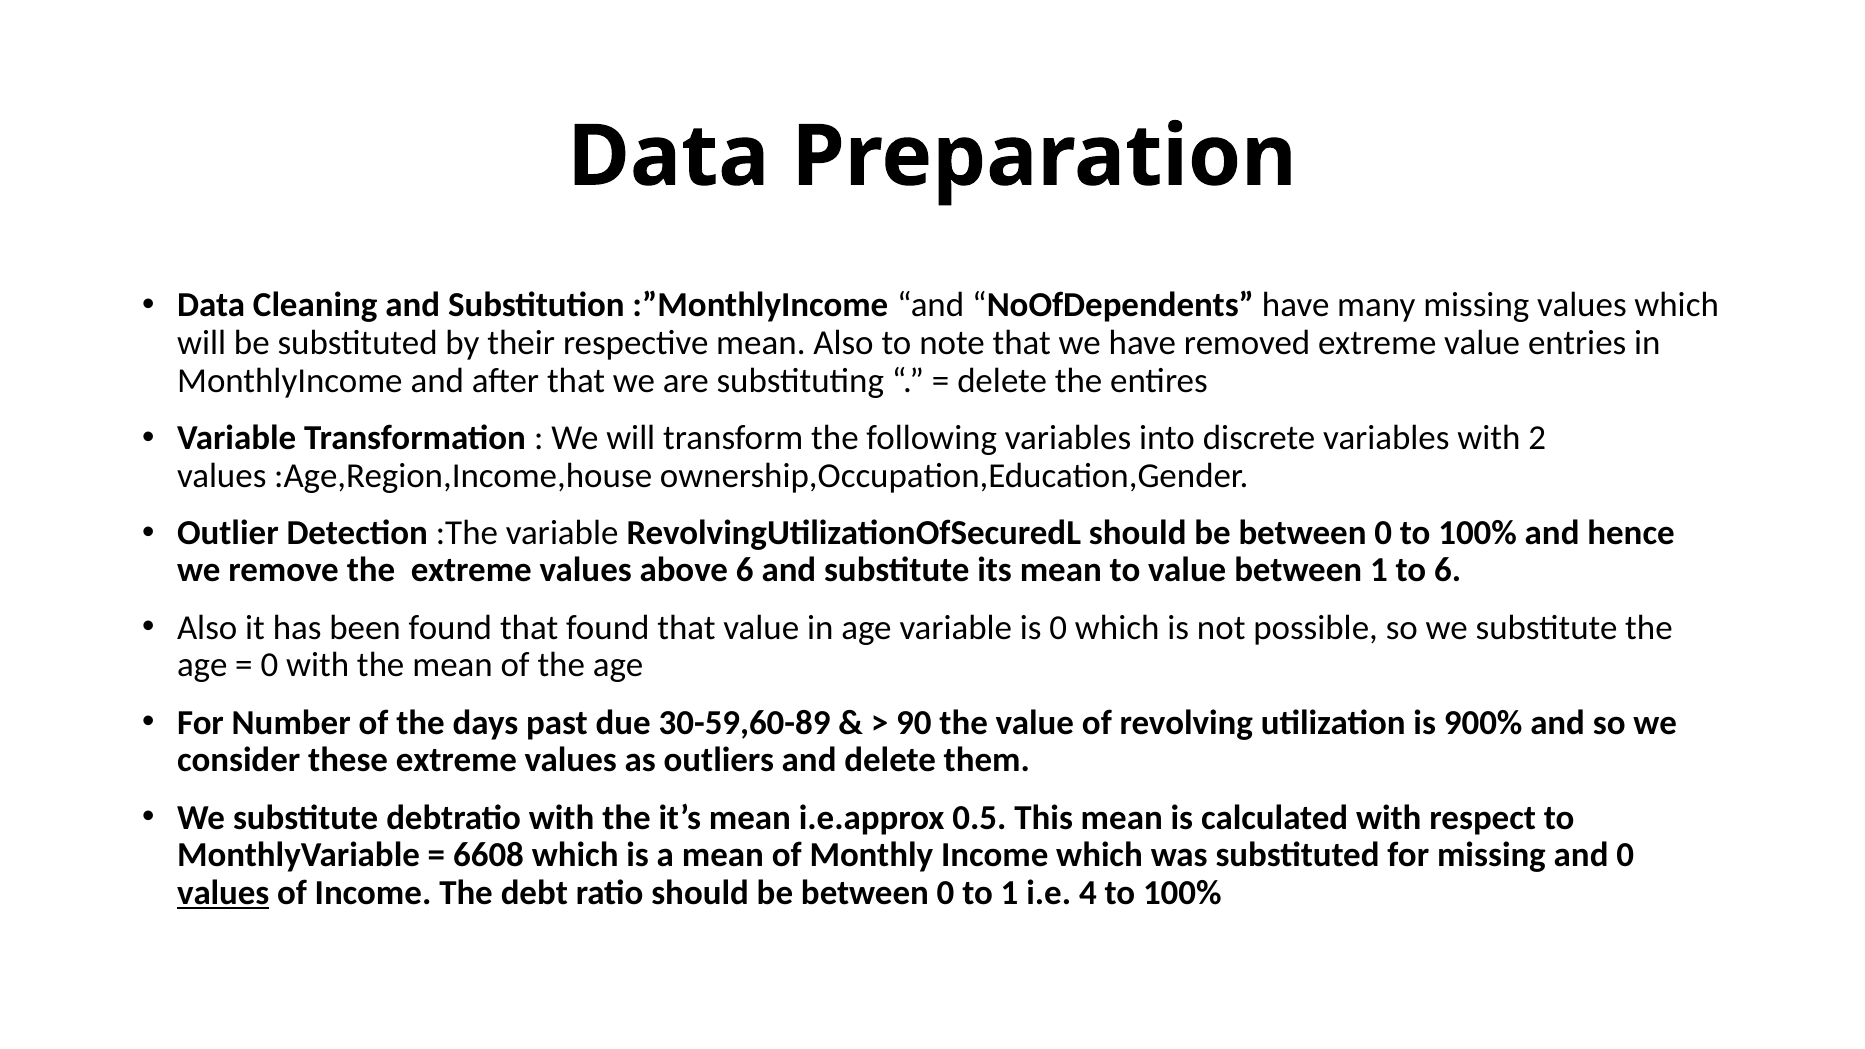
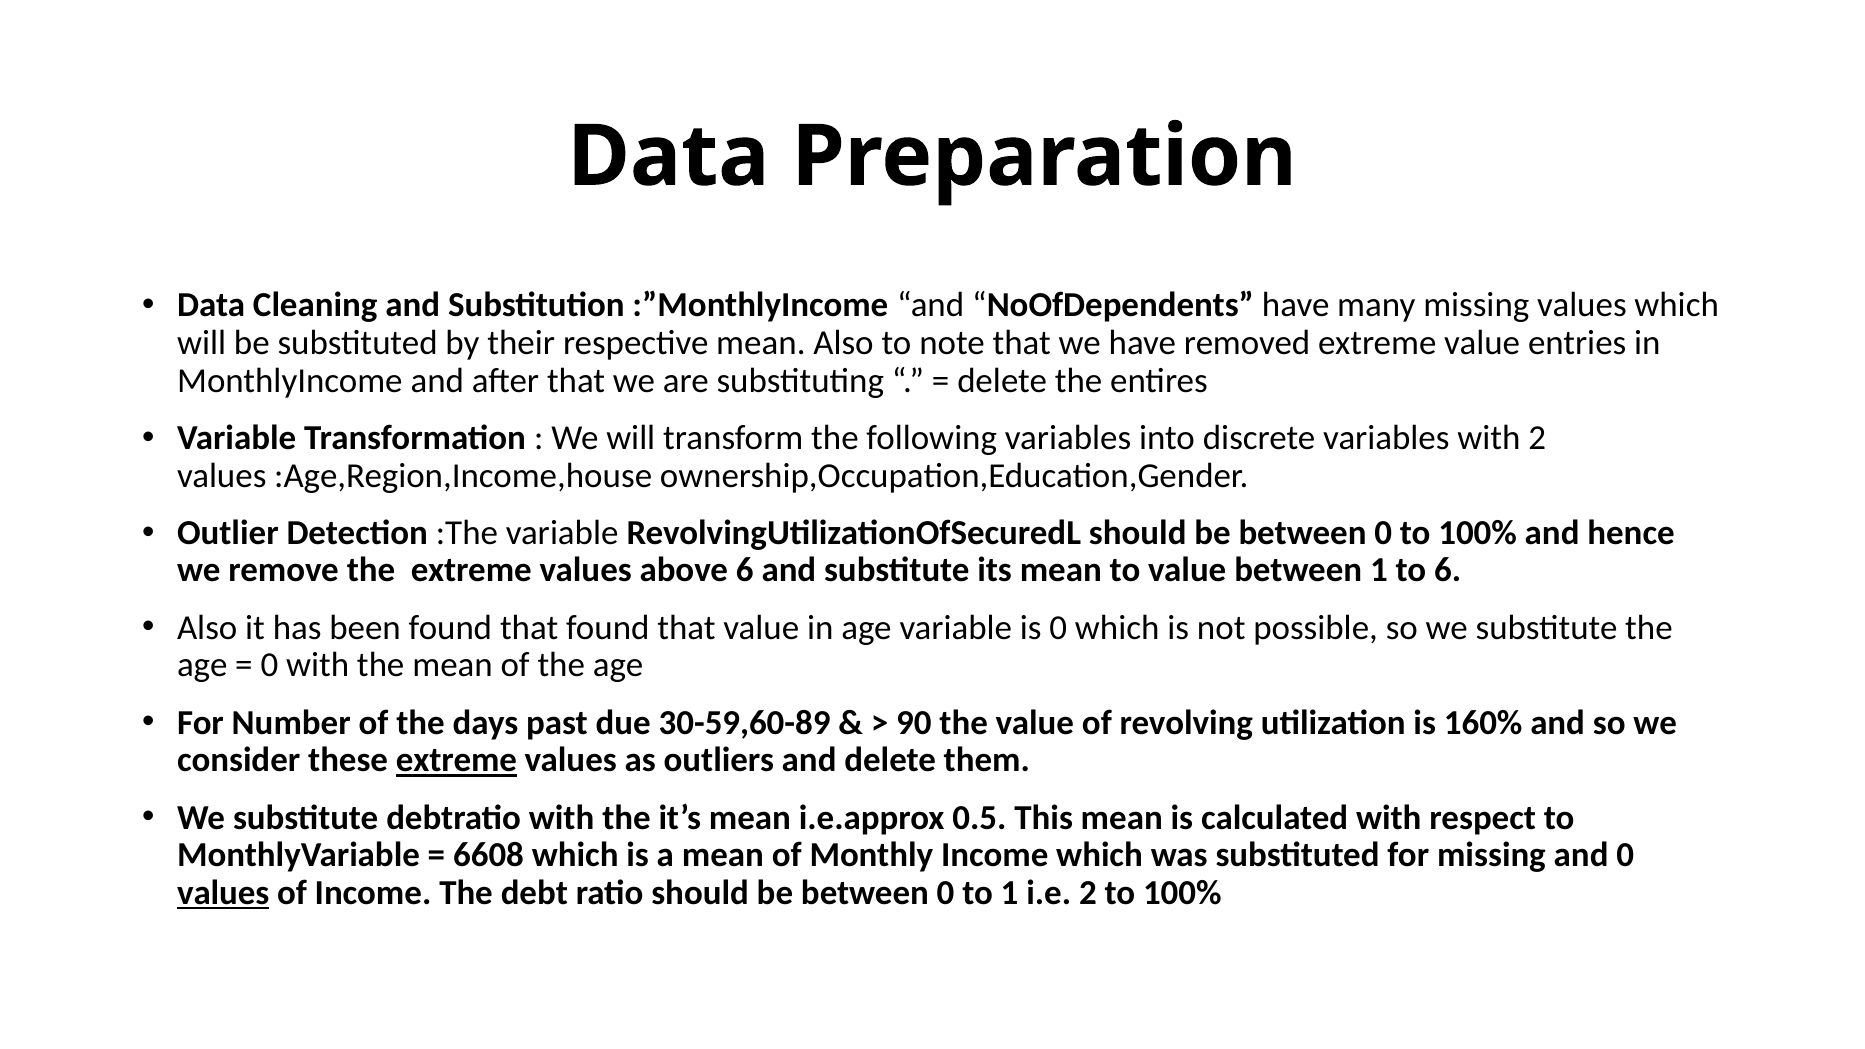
900%: 900% -> 160%
extreme at (456, 760) underline: none -> present
i.e 4: 4 -> 2
